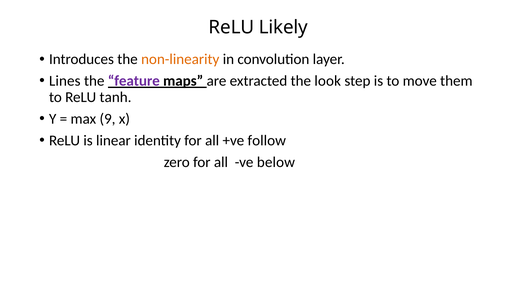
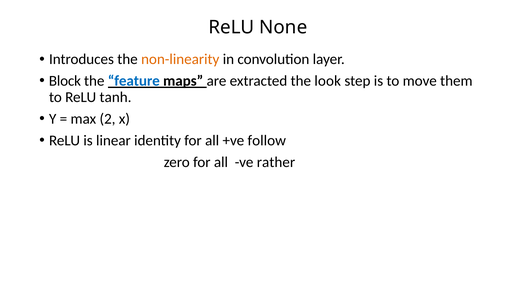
Likely: Likely -> None
Lines: Lines -> Block
feature colour: purple -> blue
9: 9 -> 2
below: below -> rather
